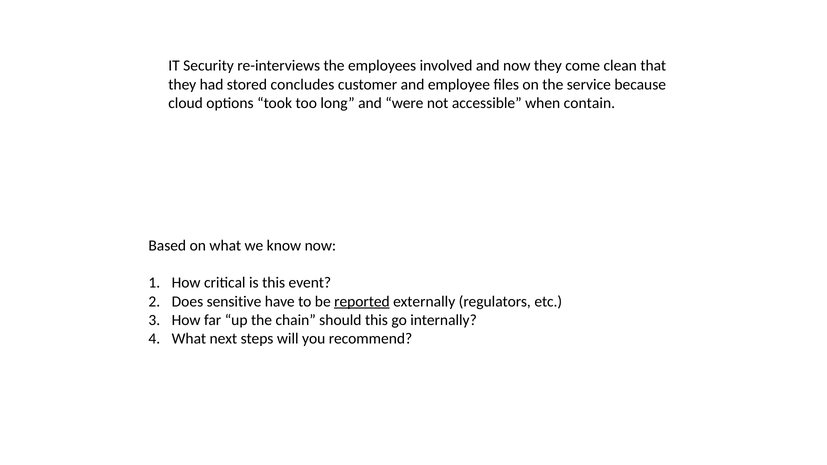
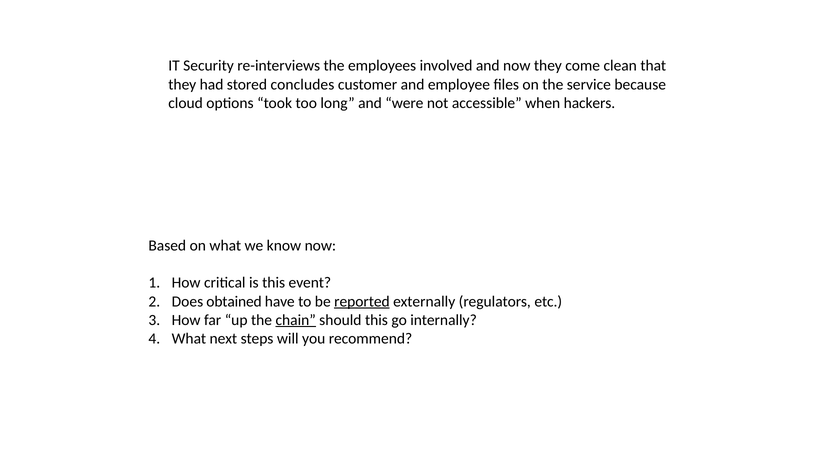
contain: contain -> hackers
sensitive: sensitive -> obtained
chain underline: none -> present
